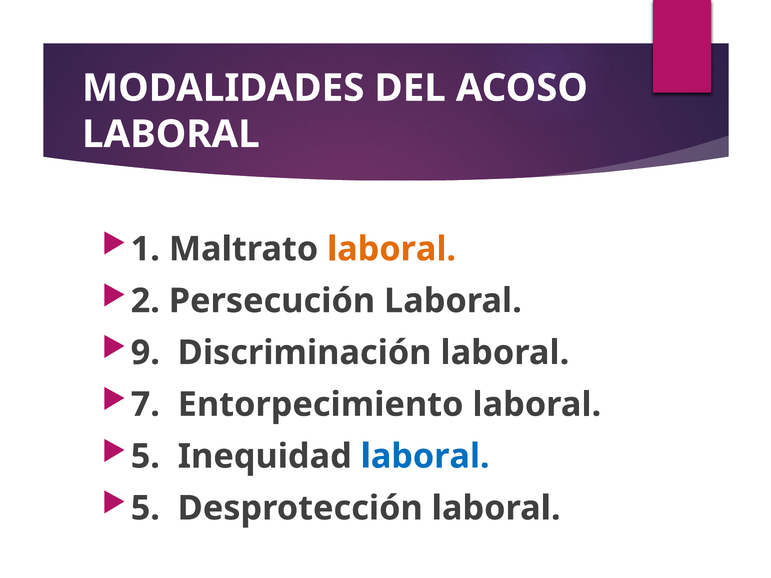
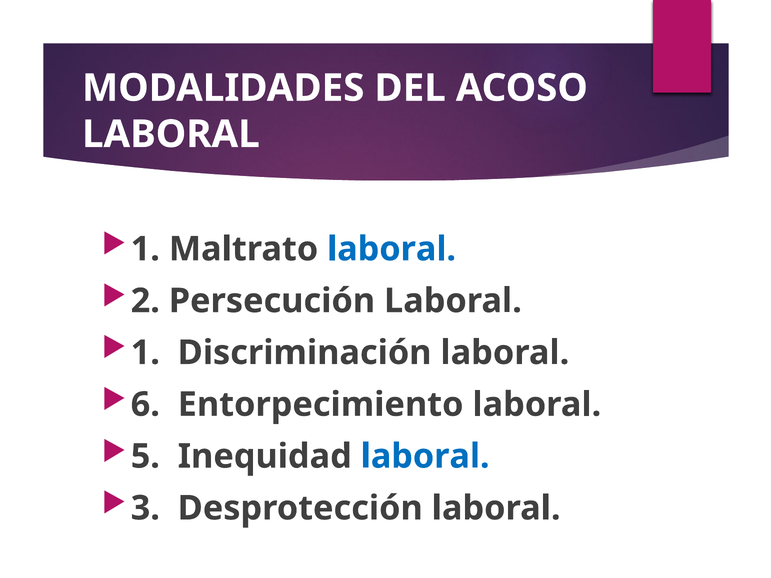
laboral at (392, 249) colour: orange -> blue
9 at (145, 353): 9 -> 1
7: 7 -> 6
5 at (145, 508): 5 -> 3
